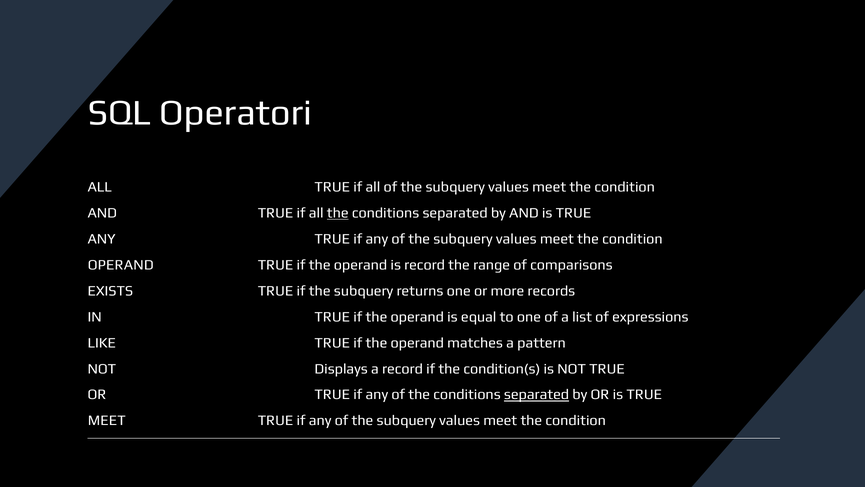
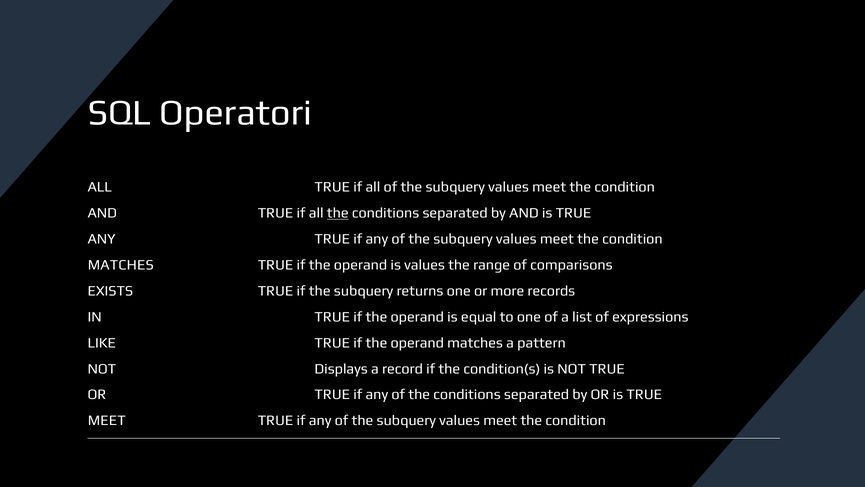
OPERAND at (121, 265): OPERAND -> MATCHES
is record: record -> values
separated at (537, 394) underline: present -> none
